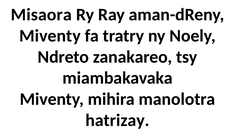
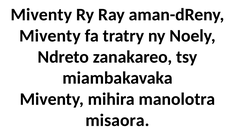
Misaora at (41, 15): Misaora -> Miventy
hatrizay: hatrizay -> misaora
